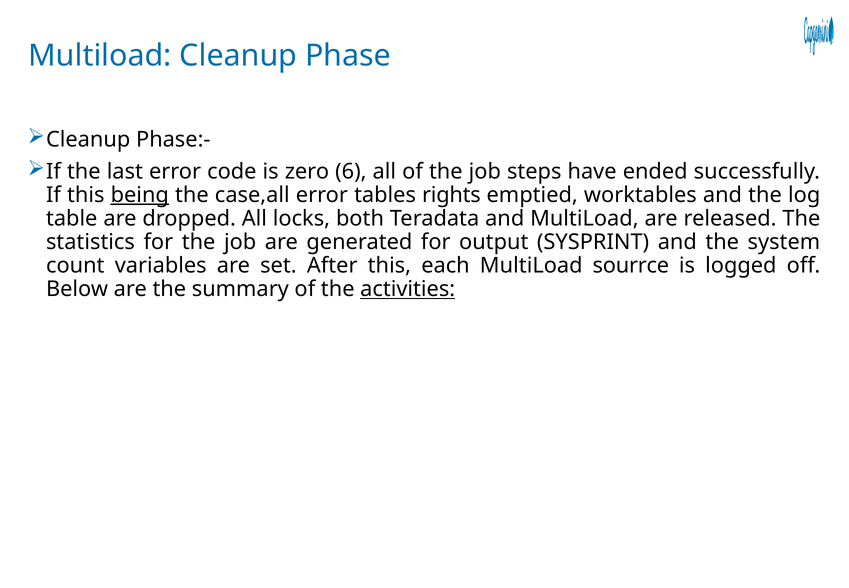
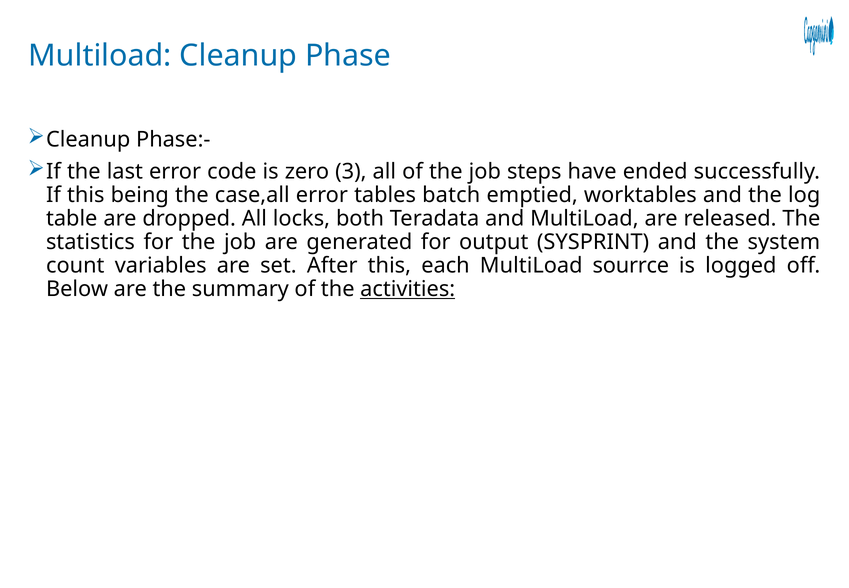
6: 6 -> 3
being underline: present -> none
rights: rights -> batch
